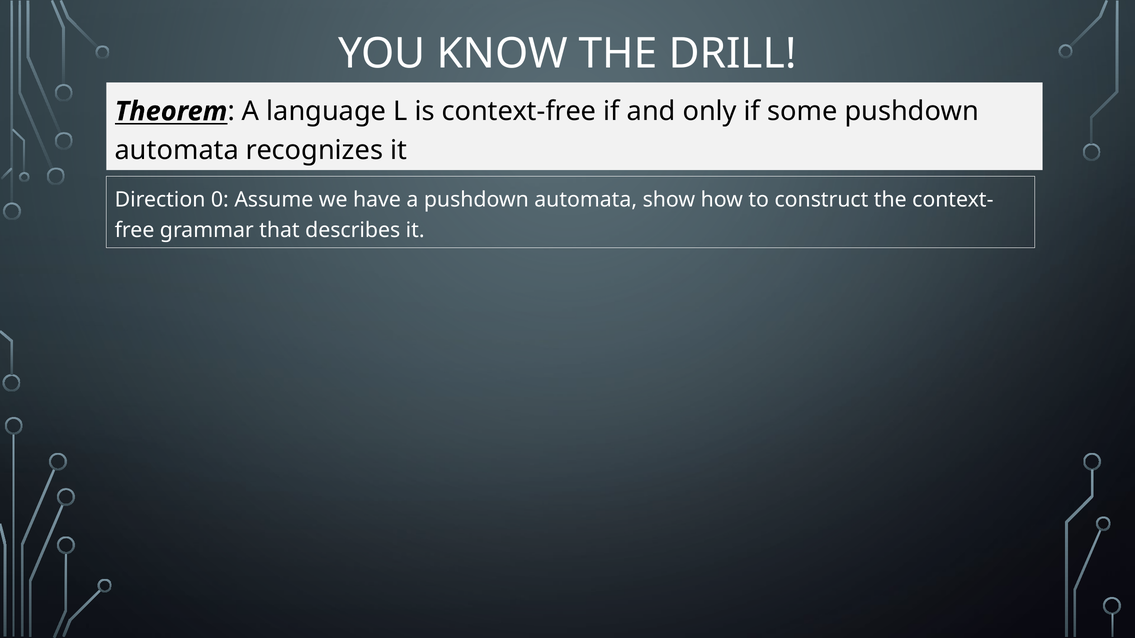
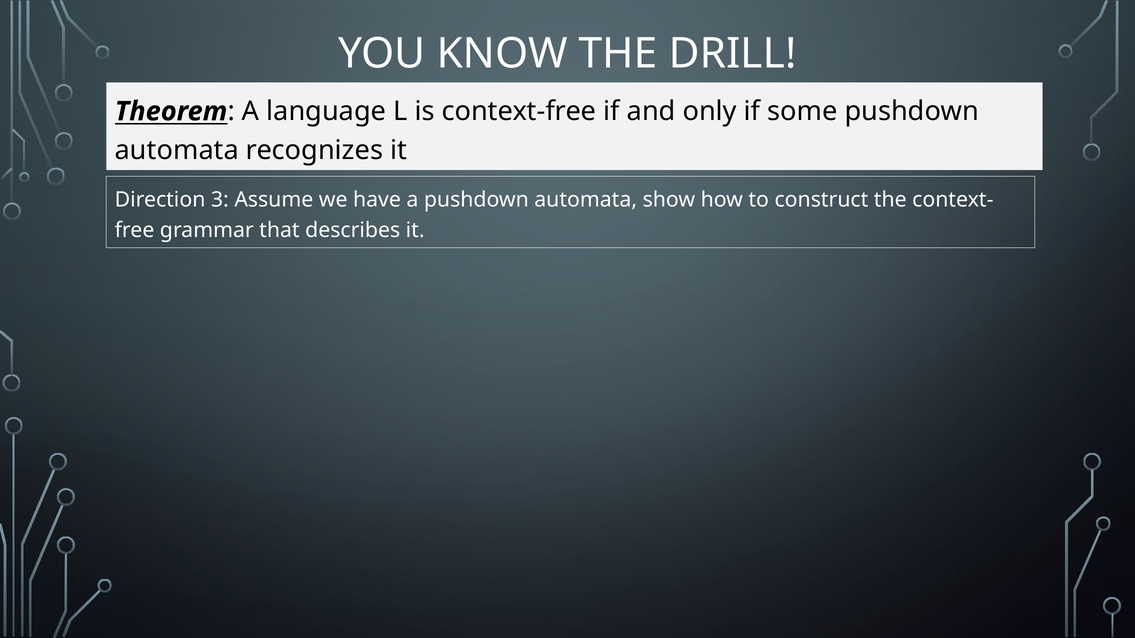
0: 0 -> 3
